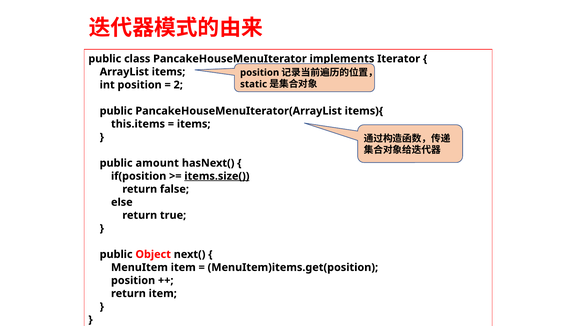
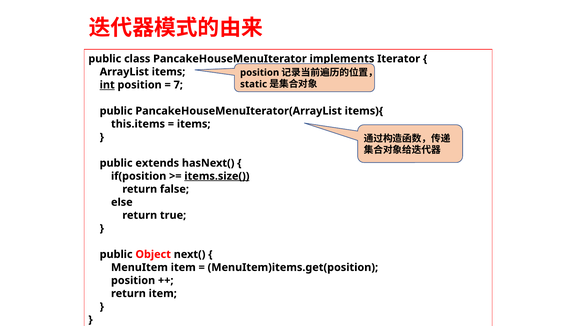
int underline: none -> present
2: 2 -> 7
amount: amount -> extends
